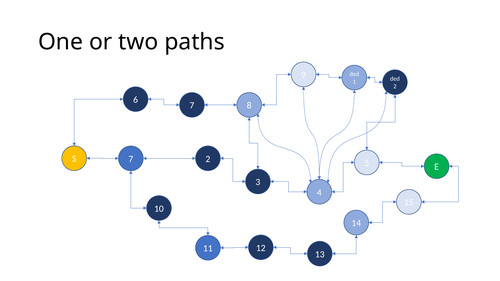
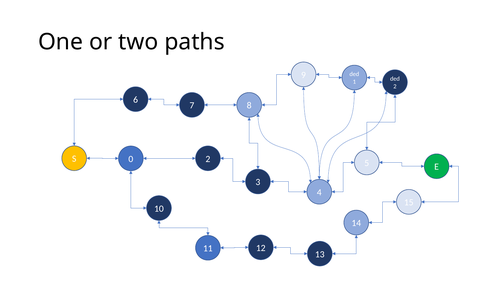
S 7: 7 -> 0
